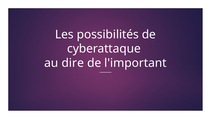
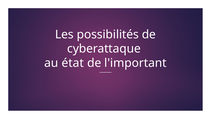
dire: dire -> état
